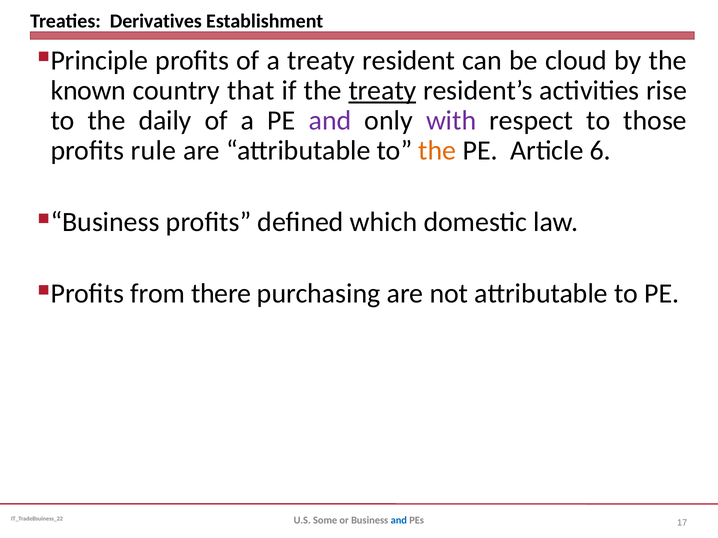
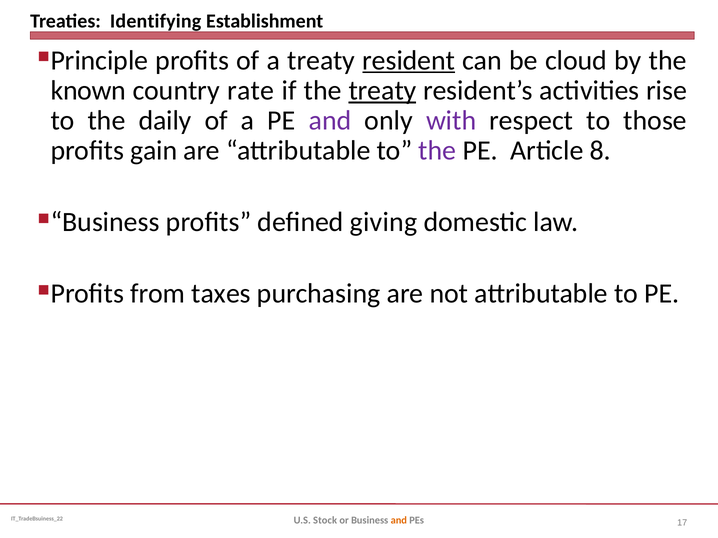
Derivatives: Derivatives -> Identifying
resident underline: none -> present
that: that -> rate
rule: rule -> gain
the at (437, 151) colour: orange -> purple
6: 6 -> 8
which: which -> giving
there: there -> taxes
Some: Some -> Stock
and at (399, 521) colour: blue -> orange
